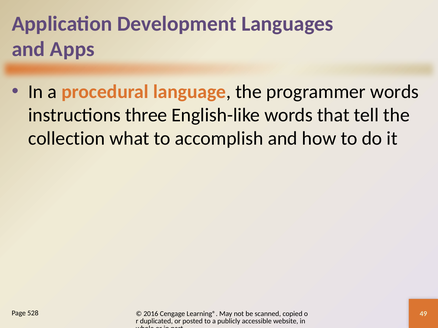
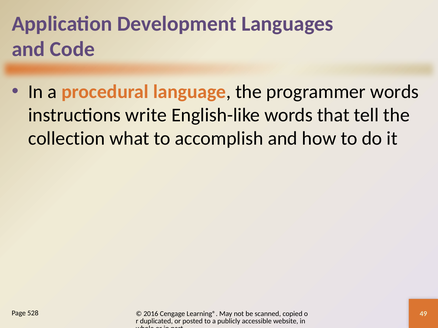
Apps: Apps -> Code
three: three -> write
